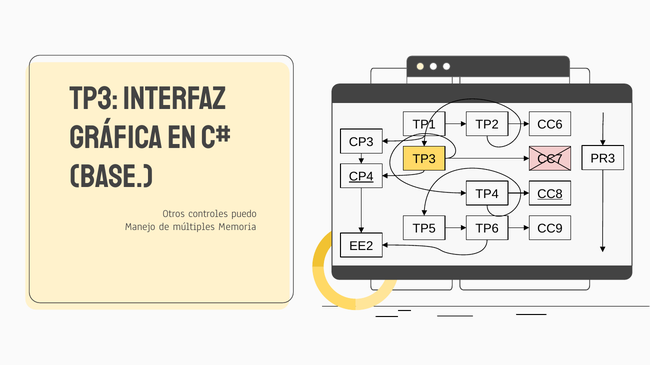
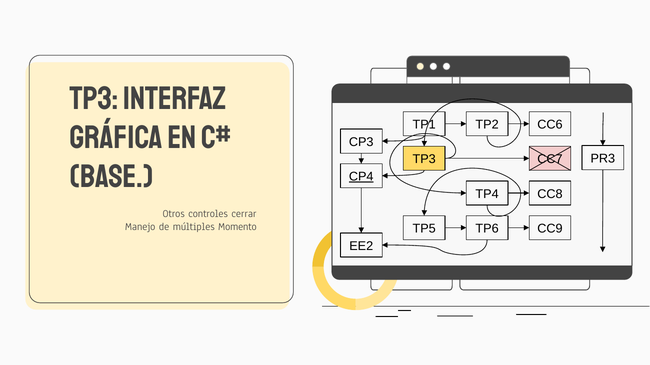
CC8 underline: present -> none
puedo: puedo -> cerrar
Memoria: Memoria -> Momento
